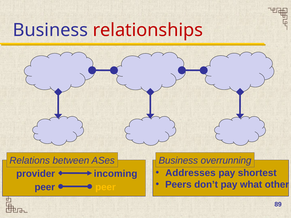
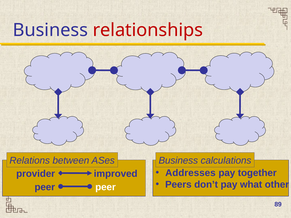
overrunning: overrunning -> calculations
shortest: shortest -> together
incoming: incoming -> improved
peer at (106, 187) colour: yellow -> white
